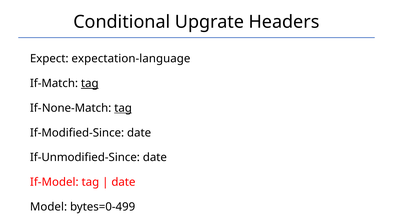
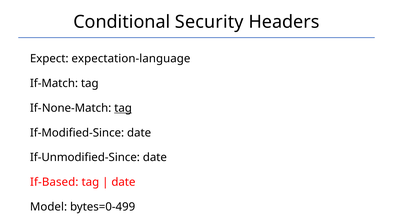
Upgrate: Upgrate -> Security
tag at (90, 83) underline: present -> none
If-Model: If-Model -> If-Based
